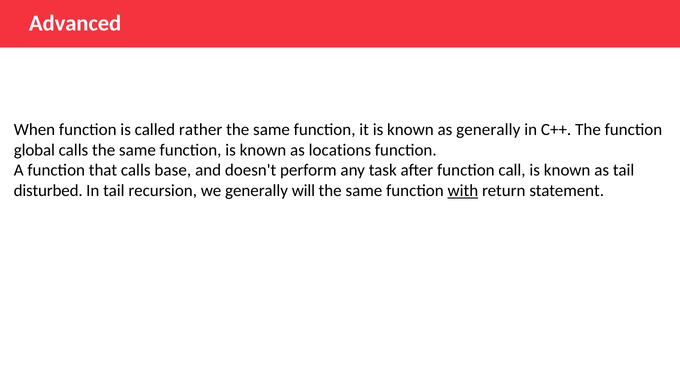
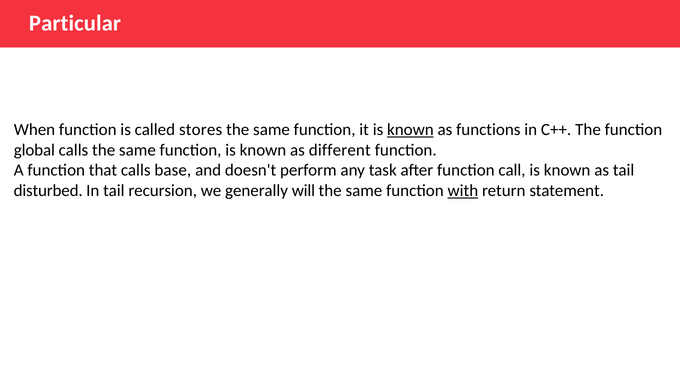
Advanced: Advanced -> Particular
rather: rather -> stores
known at (410, 129) underline: none -> present
as generally: generally -> functions
locations: locations -> different
